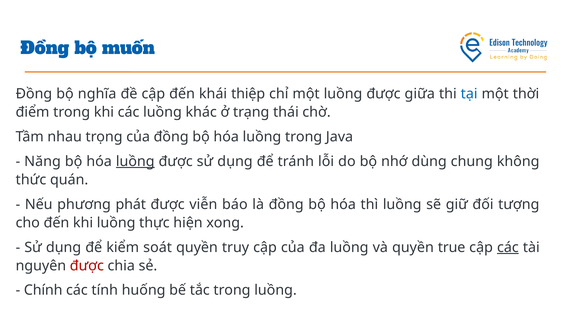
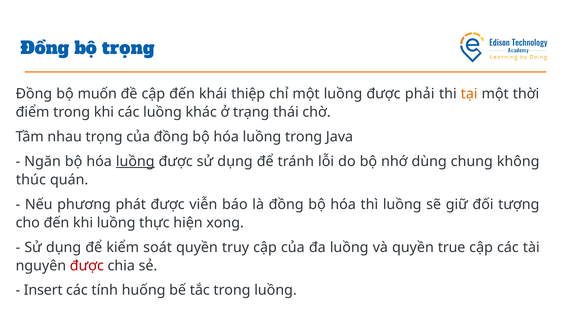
bộ muốn: muốn -> trọng
nghĩa: nghĩa -> muốn
giữa: giữa -> phải
tại colour: blue -> orange
Năng: Năng -> Ngăn
thức: thức -> thúc
các at (508, 247) underline: present -> none
Chính: Chính -> Insert
